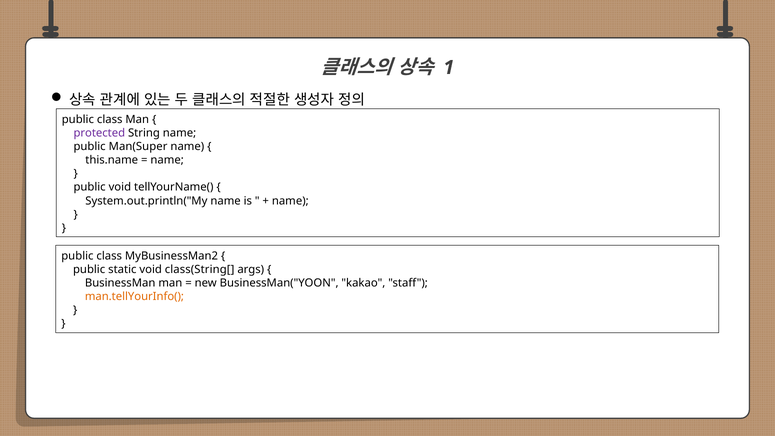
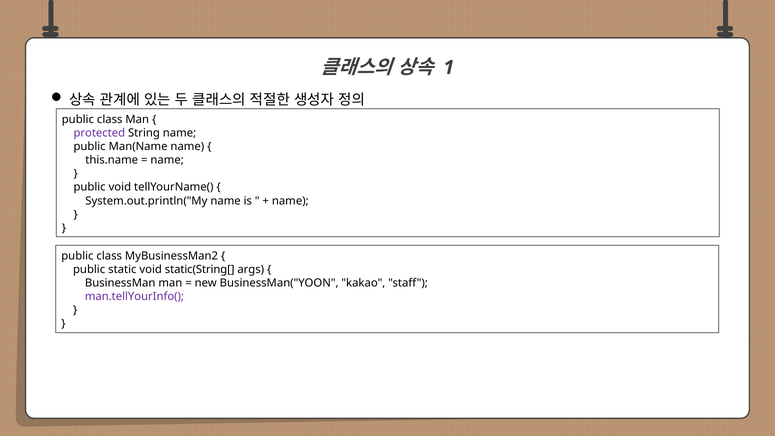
Man(Super: Man(Super -> Man(Name
class(String[: class(String[ -> static(String[
man.tellYourInfo( colour: orange -> purple
